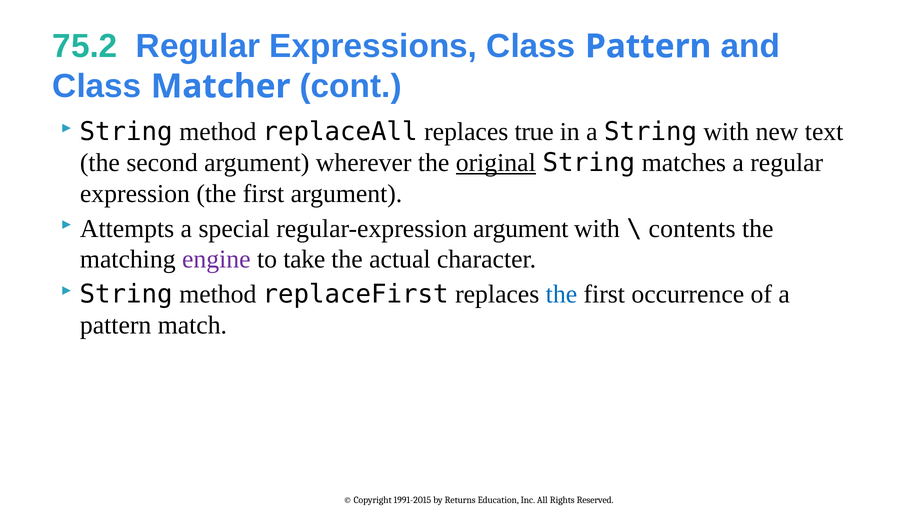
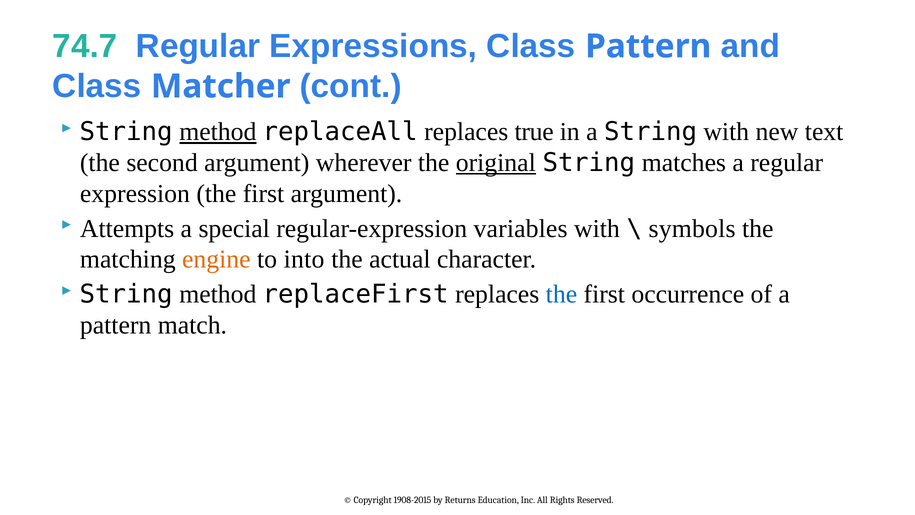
75.2: 75.2 -> 74.7
method at (218, 132) underline: none -> present
regular-expression argument: argument -> variables
contents: contents -> symbols
engine colour: purple -> orange
take: take -> into
1991-2015: 1991-2015 -> 1908-2015
